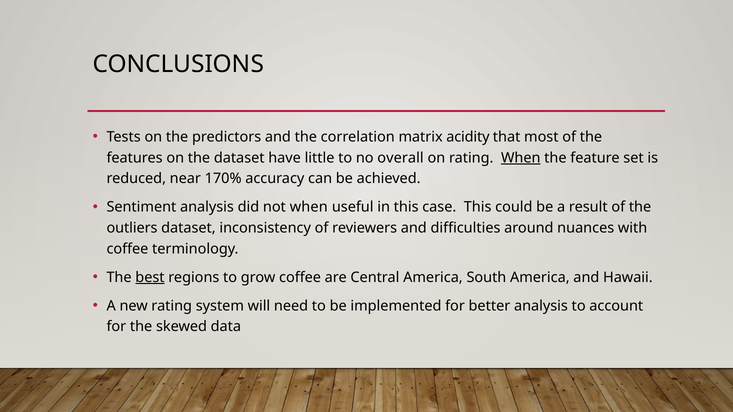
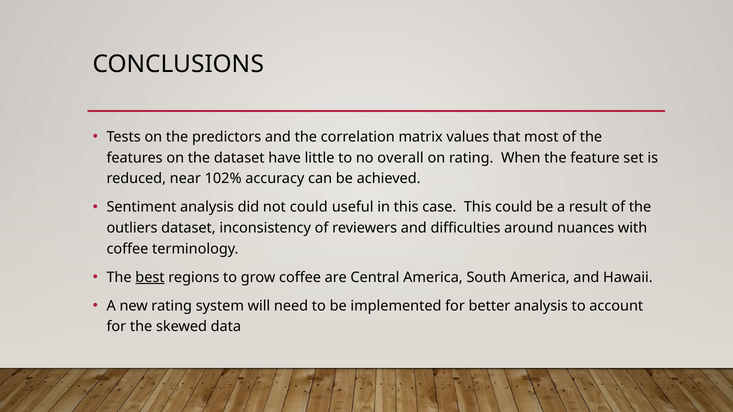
acidity: acidity -> values
When at (521, 158) underline: present -> none
170%: 170% -> 102%
not when: when -> could
